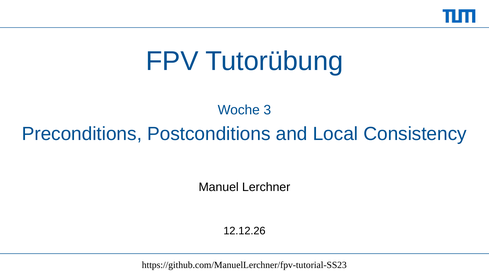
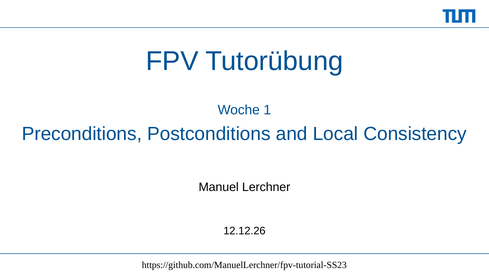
3: 3 -> 1
